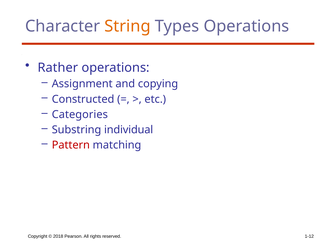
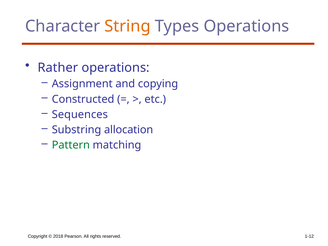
Categories: Categories -> Sequences
individual: individual -> allocation
Pattern colour: red -> green
